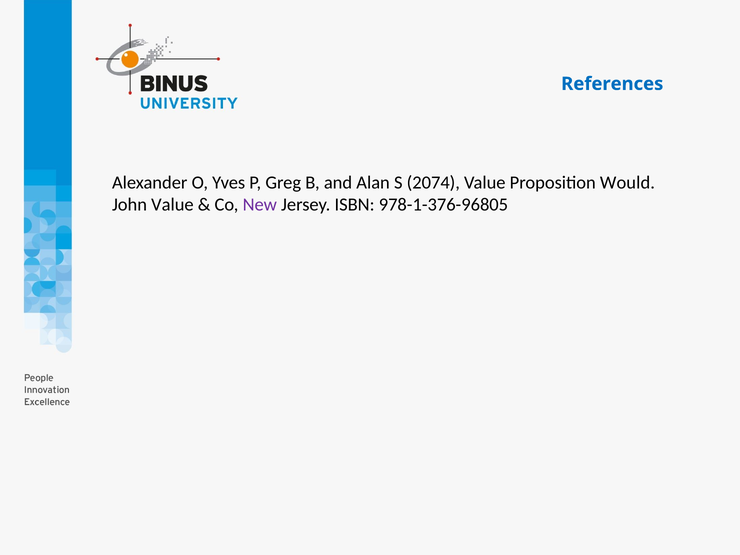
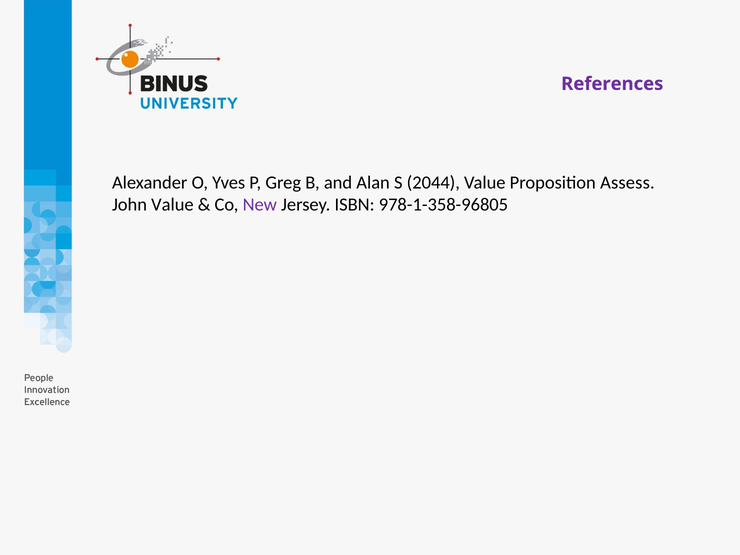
References colour: blue -> purple
2074: 2074 -> 2044
Would: Would -> Assess
978-1-376-96805: 978-1-376-96805 -> 978-1-358-96805
